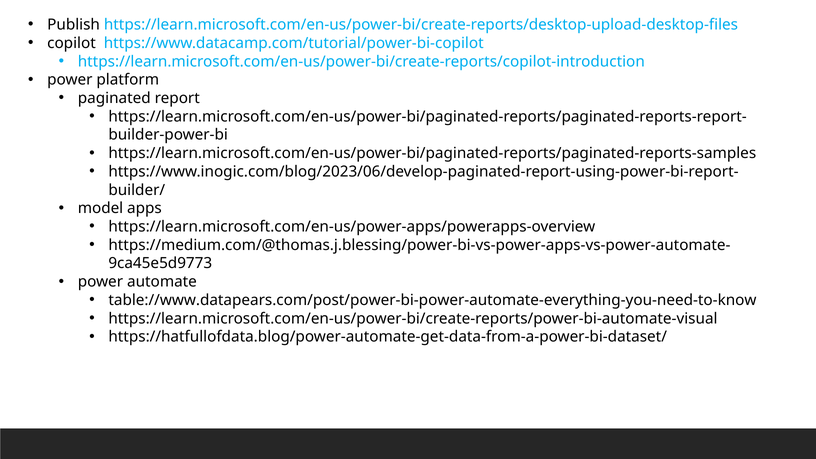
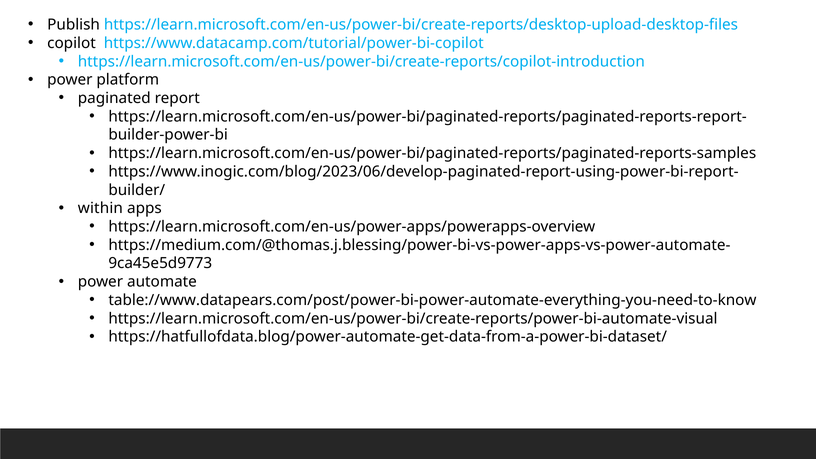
model: model -> within
